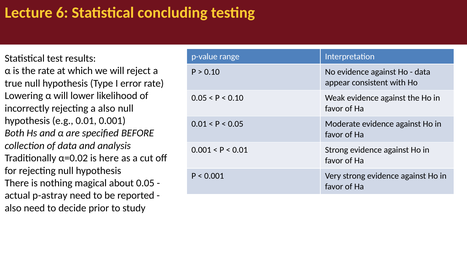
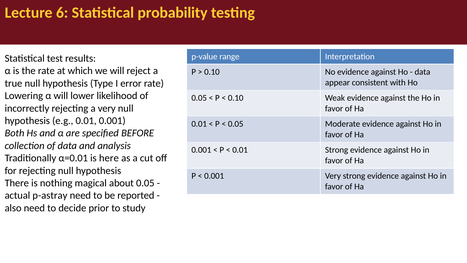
concluding: concluding -> probability
a also: also -> very
α=0.02: α=0.02 -> α=0.01
